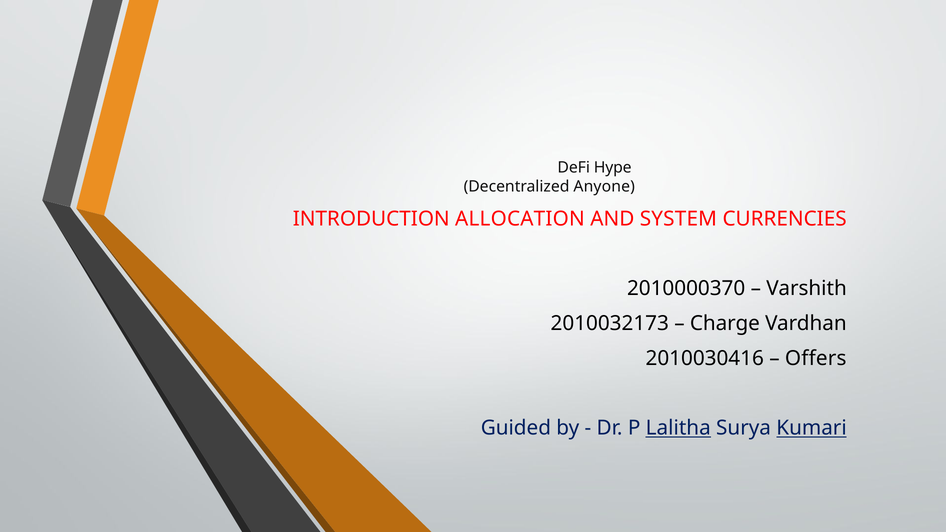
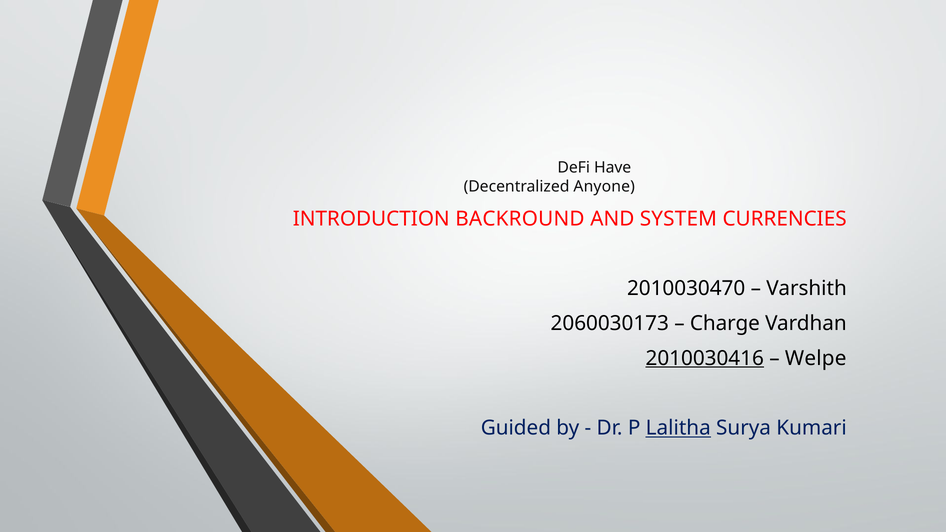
Hype: Hype -> Have
ALLOCATION: ALLOCATION -> BACKROUND
2010000370: 2010000370 -> 2010030470
2010032173: 2010032173 -> 2060030173
2010030416 underline: none -> present
Offers: Offers -> Welpe
Kumari underline: present -> none
